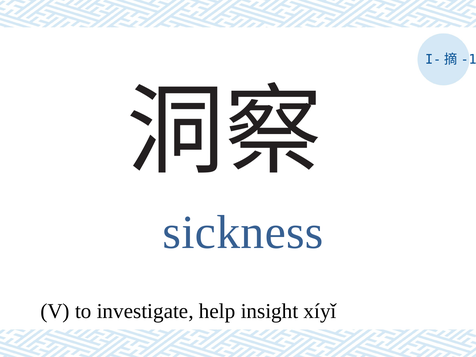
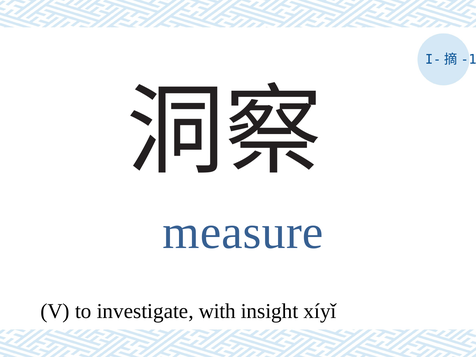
sickness: sickness -> measure
help: help -> with
